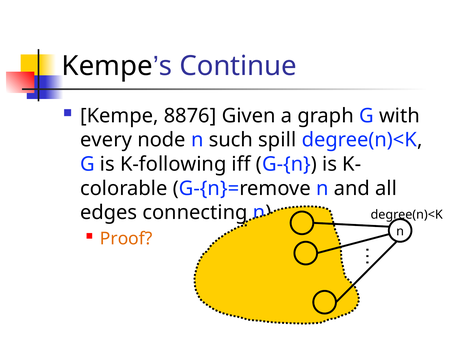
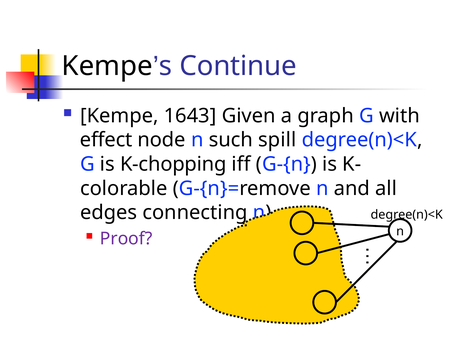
8876: 8876 -> 1643
every: every -> effect
K-following: K-following -> K-chopping
Proof colour: orange -> purple
